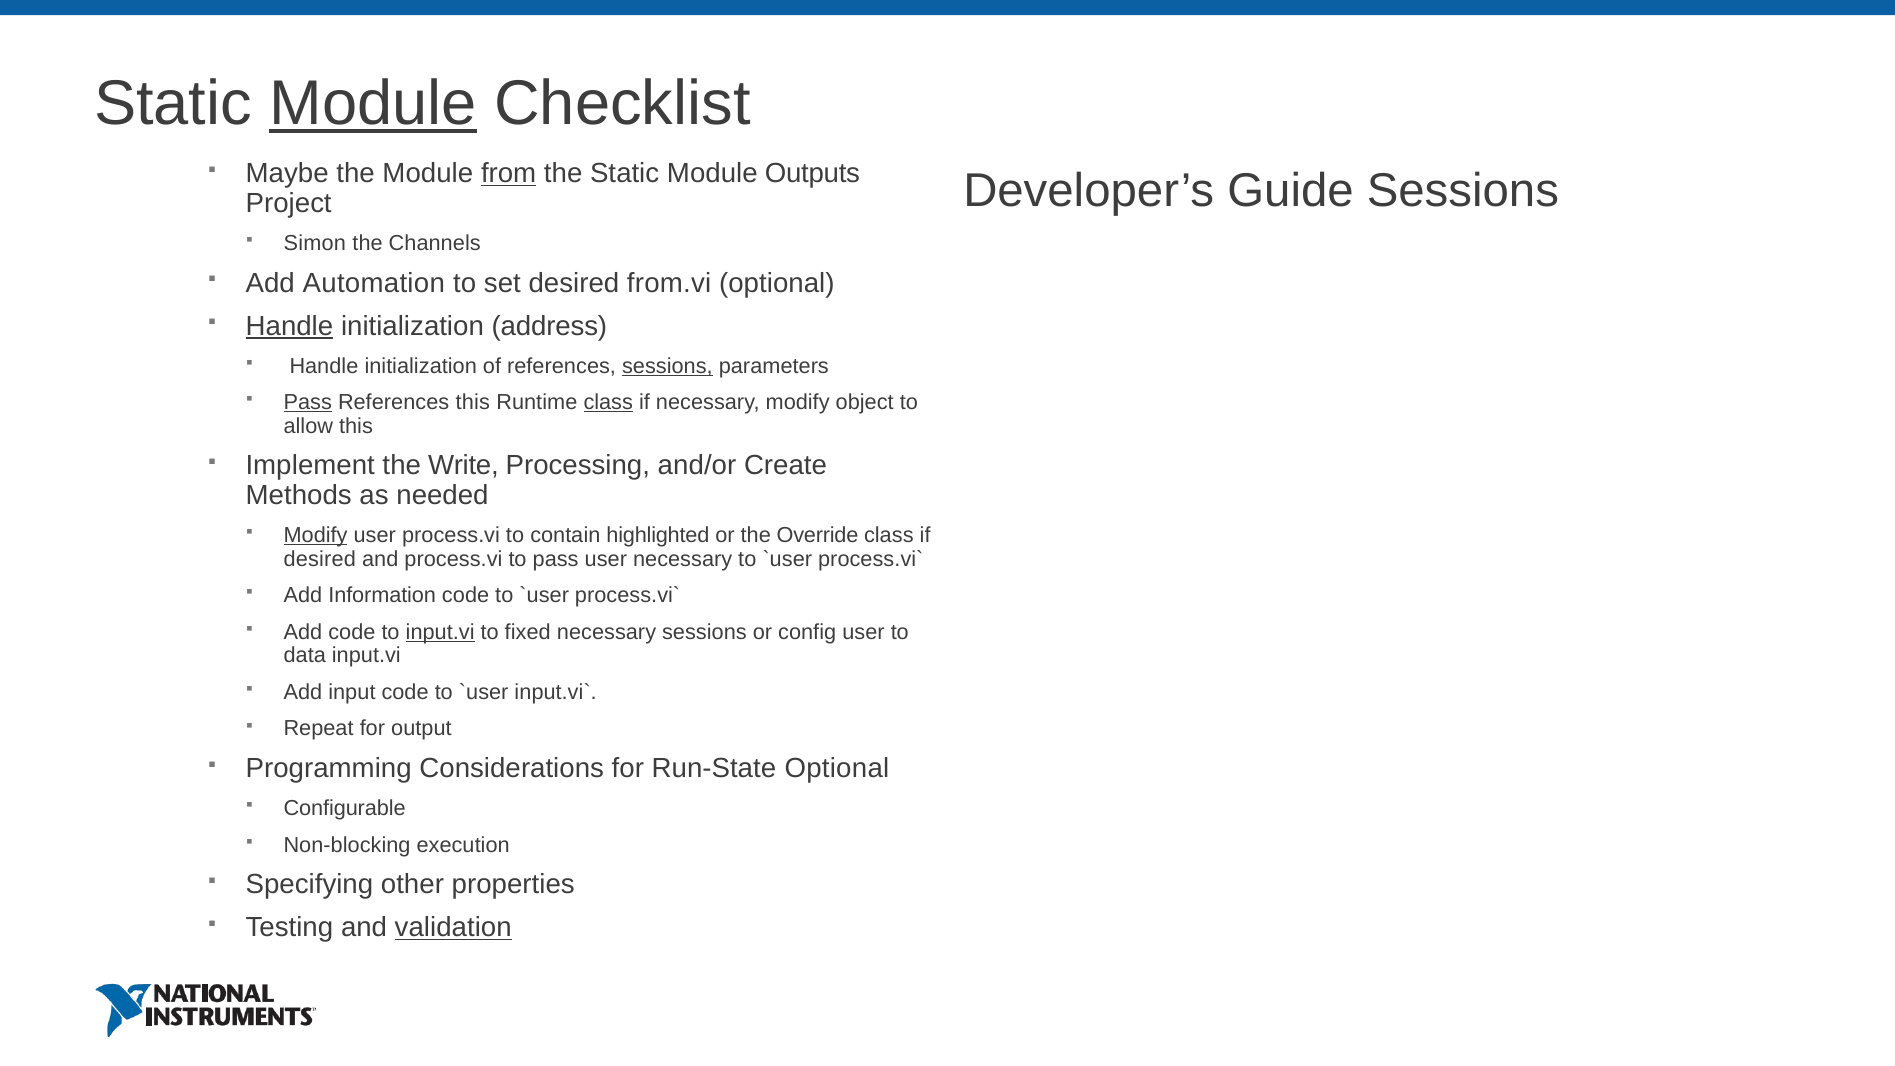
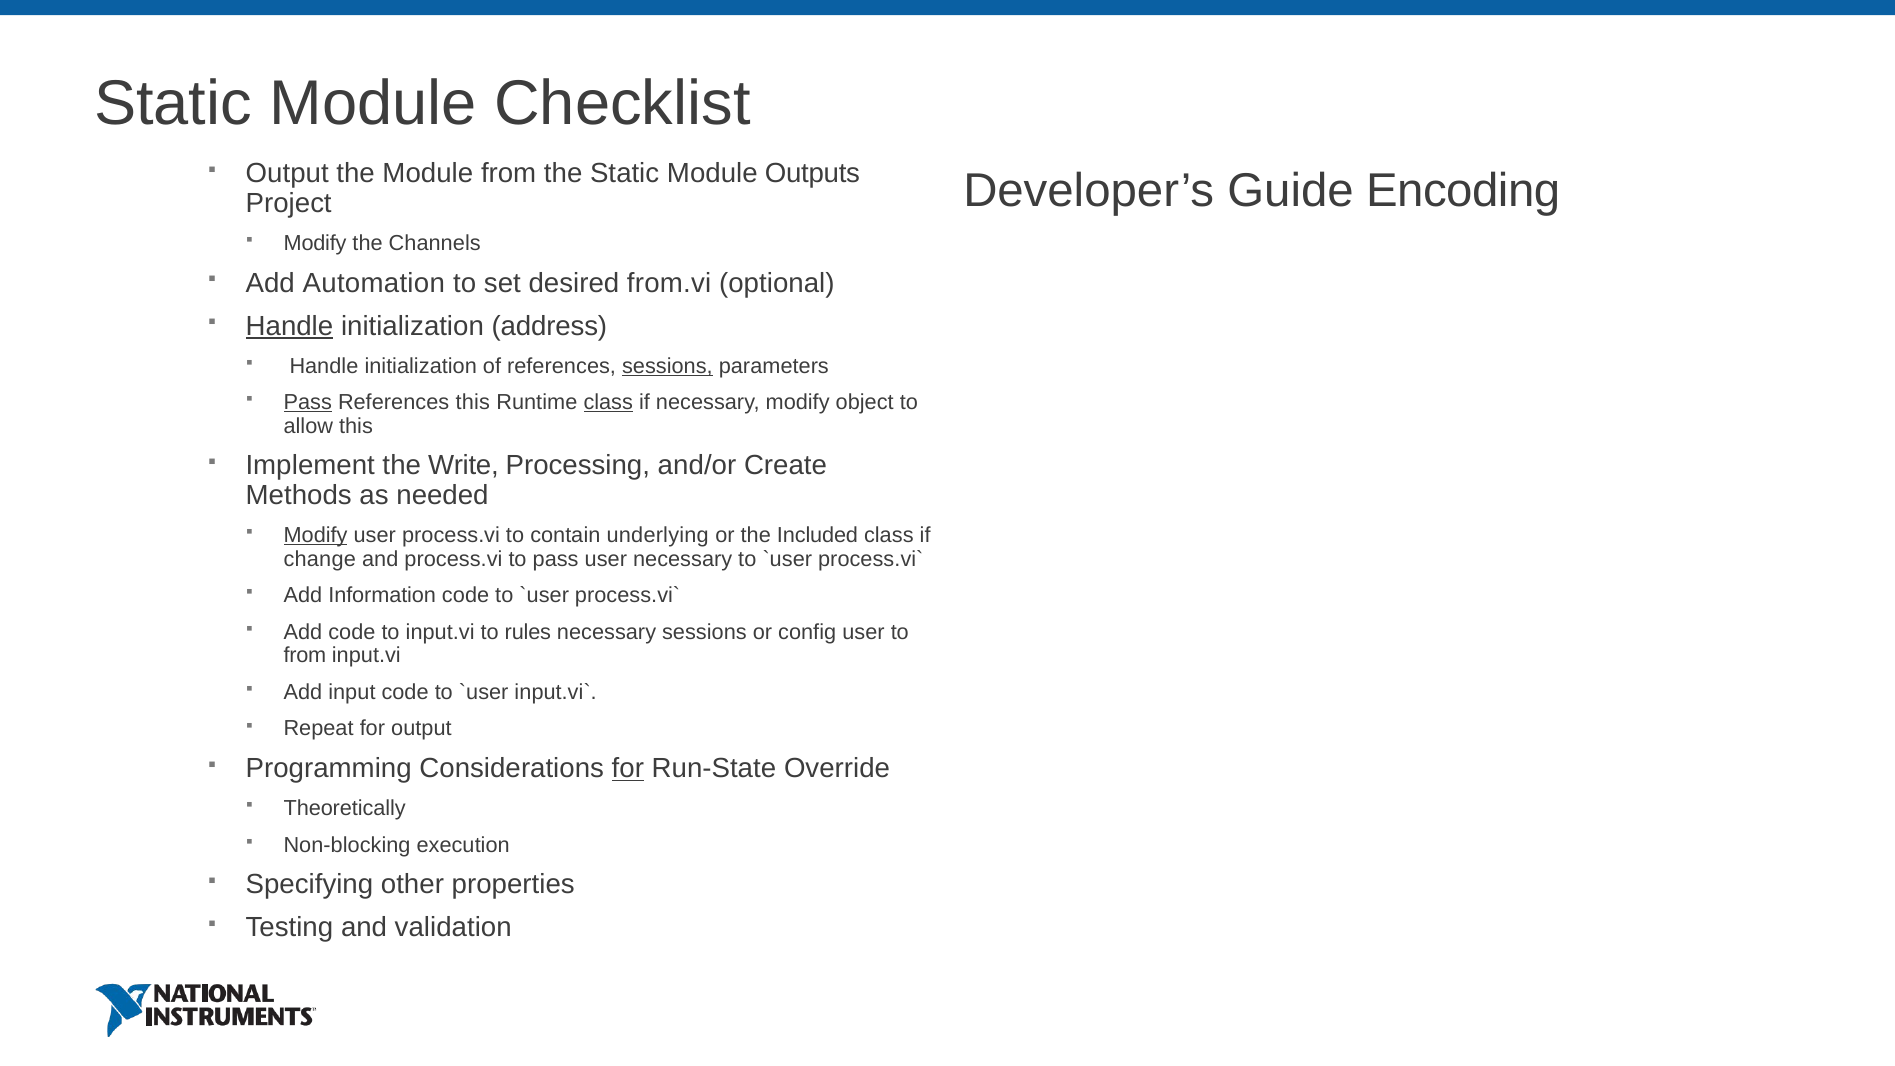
Module at (373, 104) underline: present -> none
Maybe at (287, 173): Maybe -> Output
from at (509, 173) underline: present -> none
Guide Sessions: Sessions -> Encoding
Simon at (315, 243): Simon -> Modify
highlighted: highlighted -> underlying
Override: Override -> Included
desired at (320, 559): desired -> change
input.vi at (440, 632) underline: present -> none
fixed: fixed -> rules
data at (305, 656): data -> from
for at (628, 768) underline: none -> present
Run-State Optional: Optional -> Override
Configurable: Configurable -> Theoretically
validation underline: present -> none
